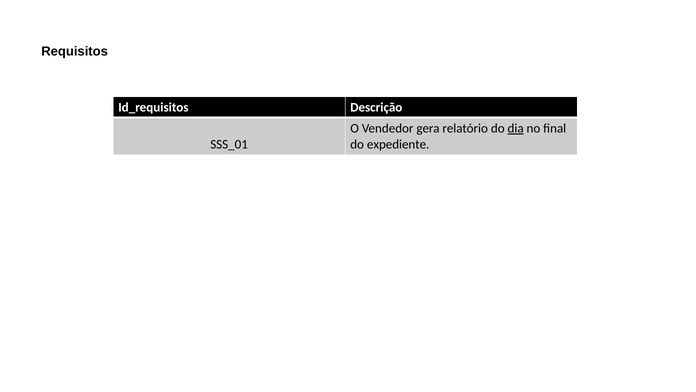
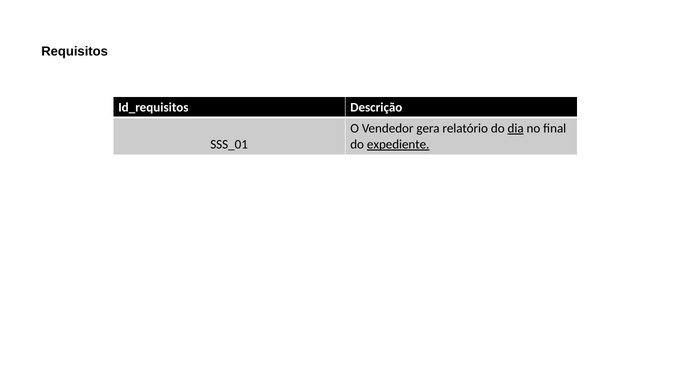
expediente underline: none -> present
